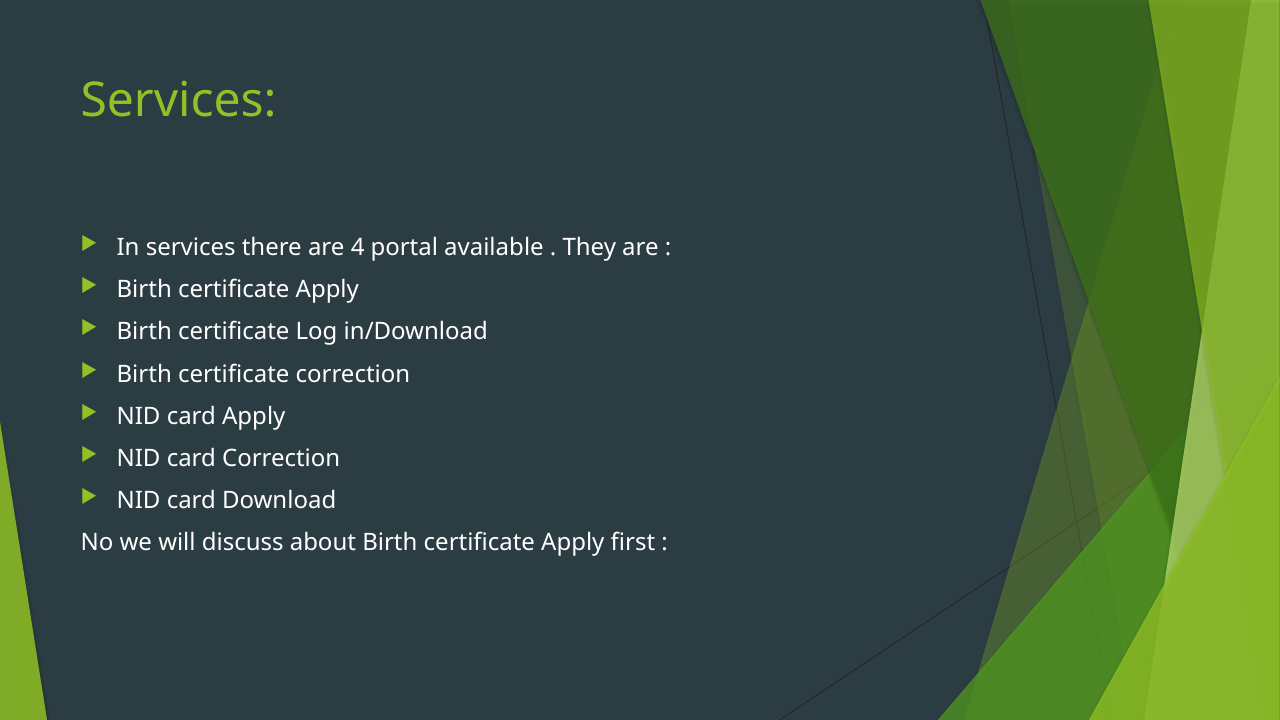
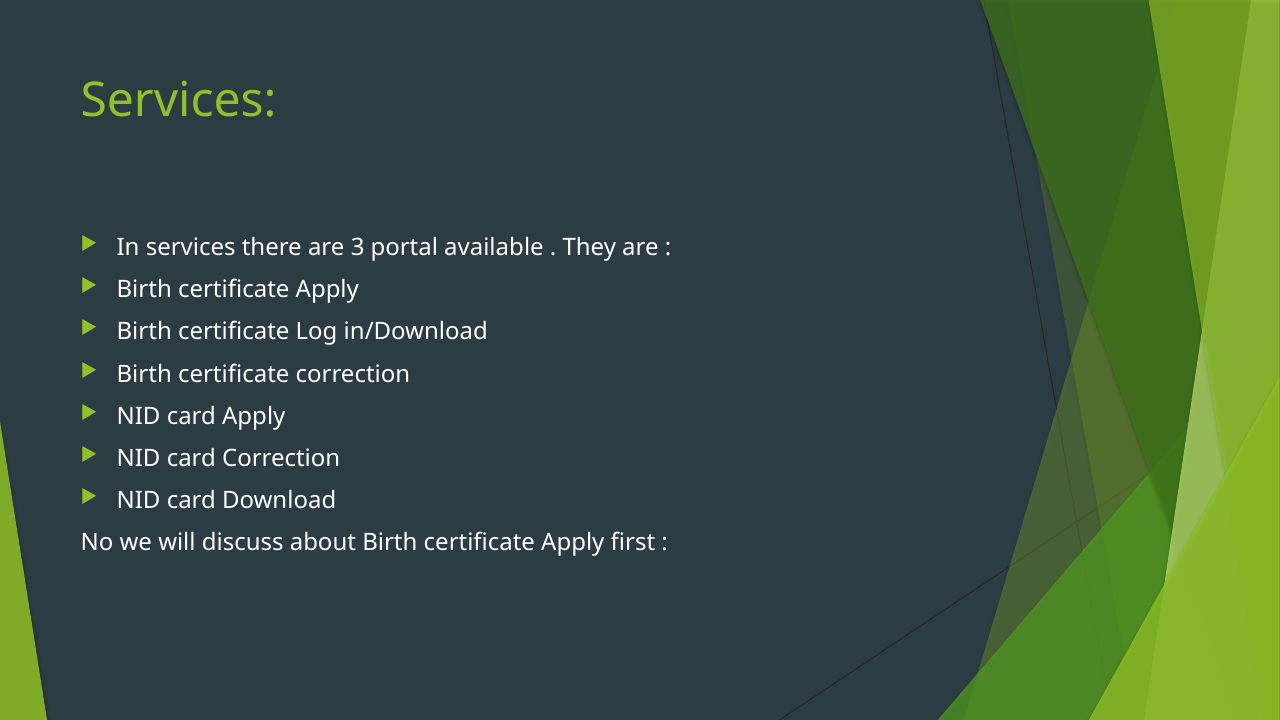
4: 4 -> 3
